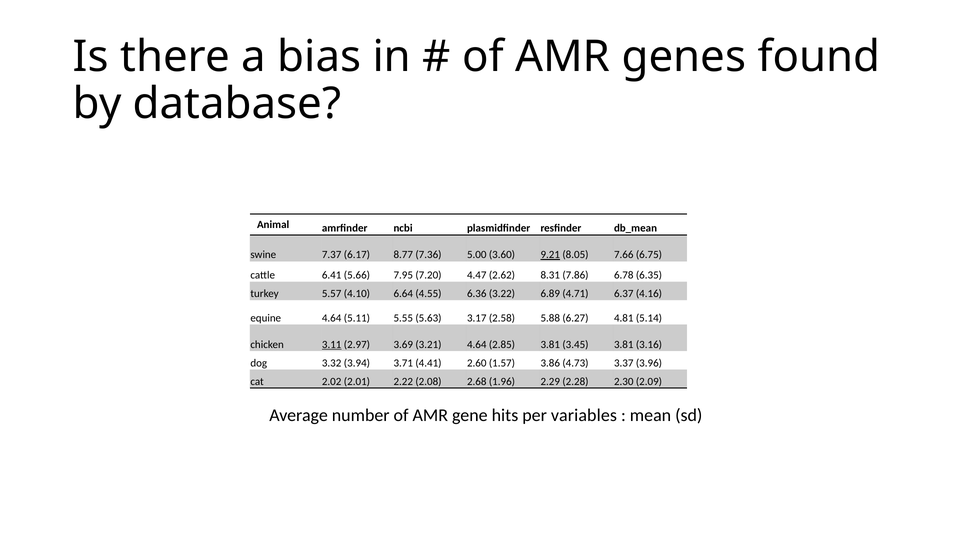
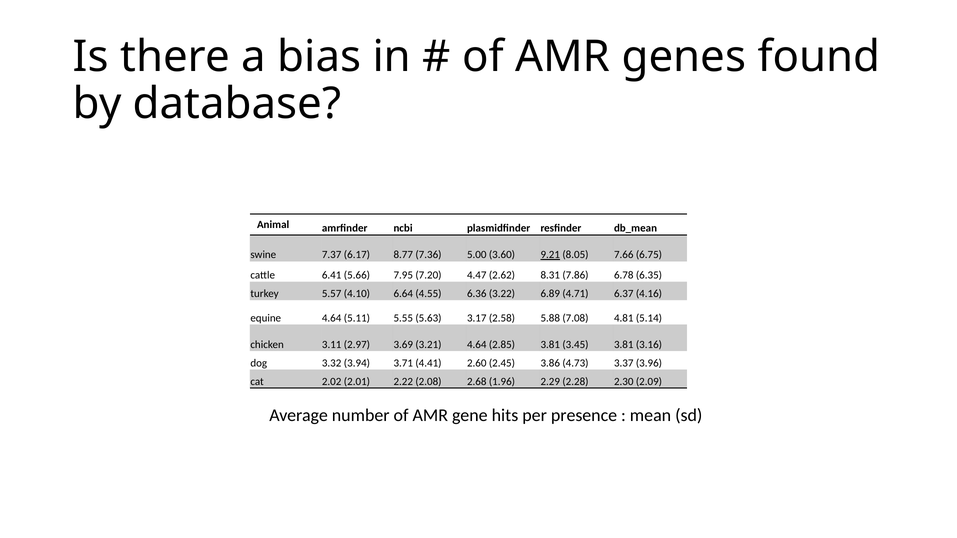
6.27: 6.27 -> 7.08
3.11 underline: present -> none
1.57: 1.57 -> 2.45
variables: variables -> presence
